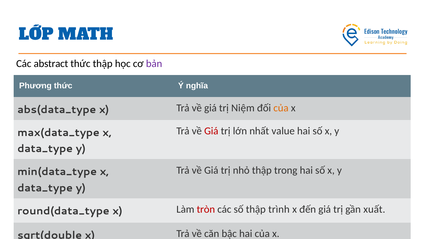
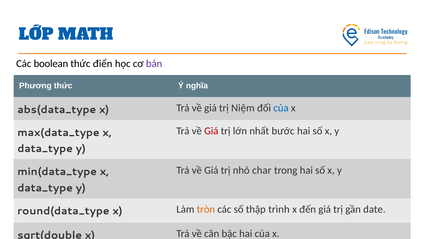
abstract: abstract -> boolean
thức thập: thập -> điển
của at (281, 108) colour: orange -> blue
value: value -> bước
nhỏ thập: thập -> char
tròn colour: red -> orange
xuất: xuất -> date
